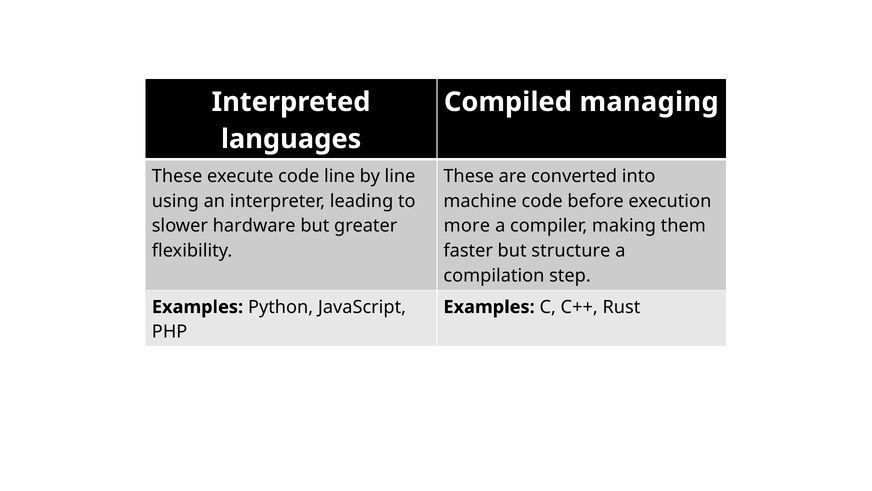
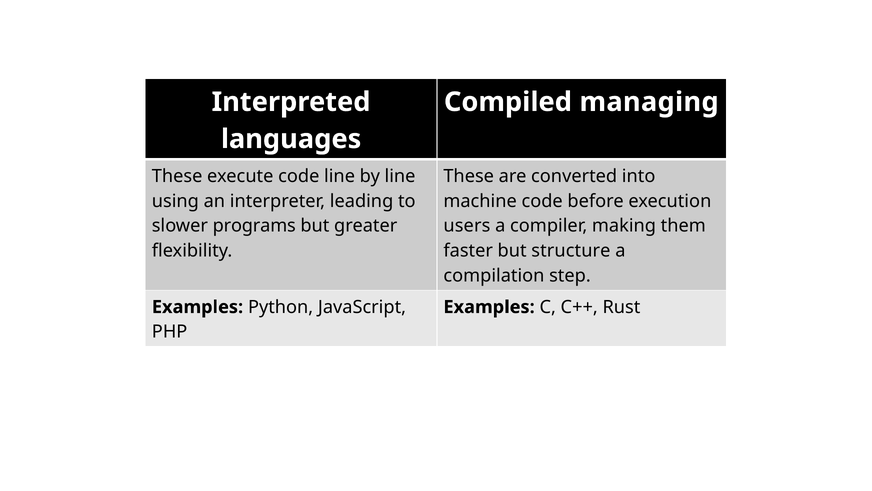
hardware: hardware -> programs
more: more -> users
